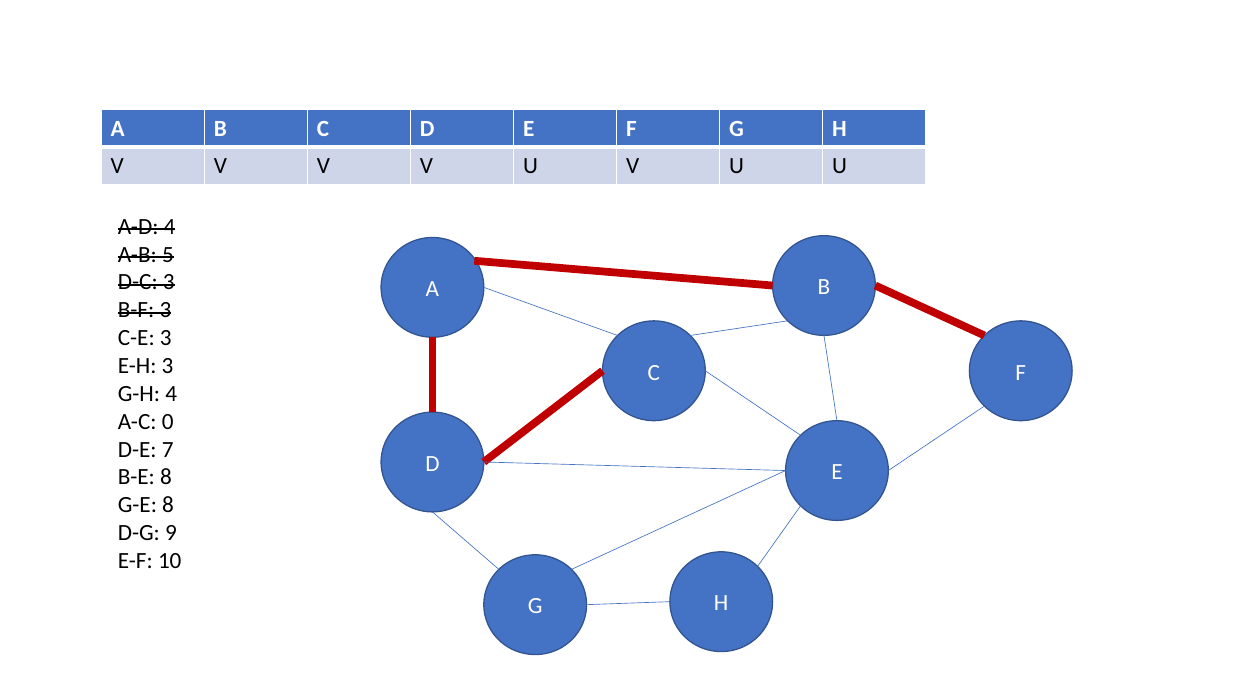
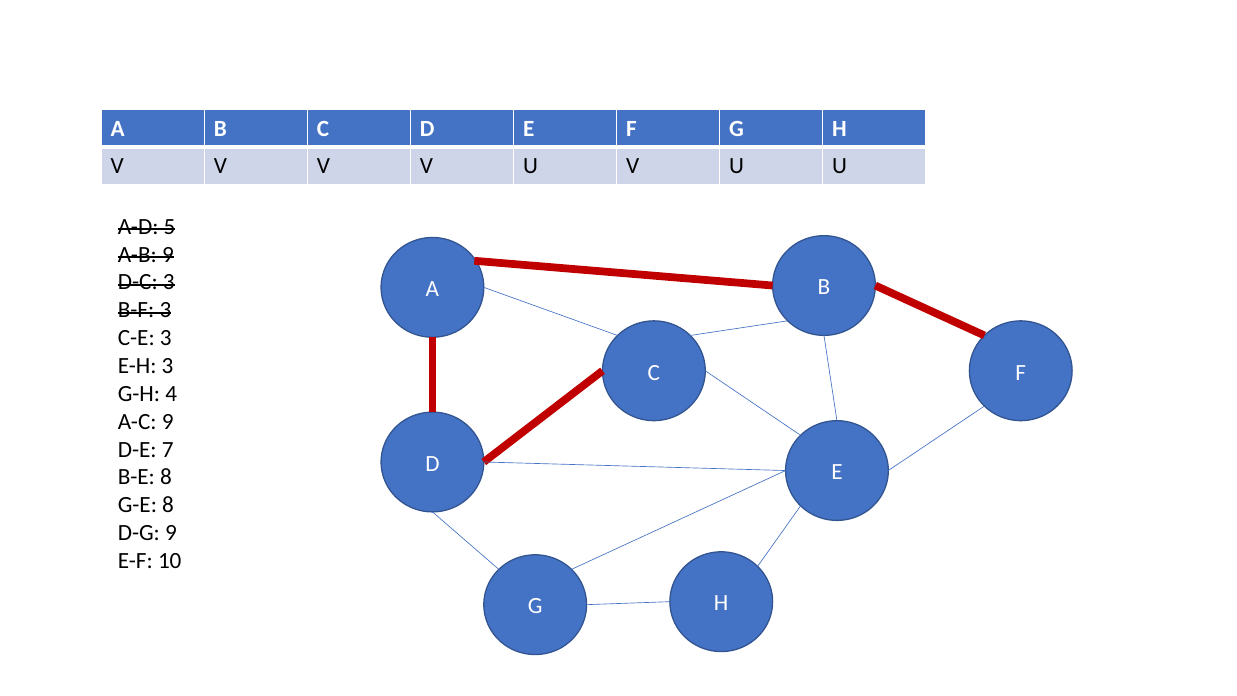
A-D 4: 4 -> 5
A-B 5: 5 -> 9
A-C 0: 0 -> 9
